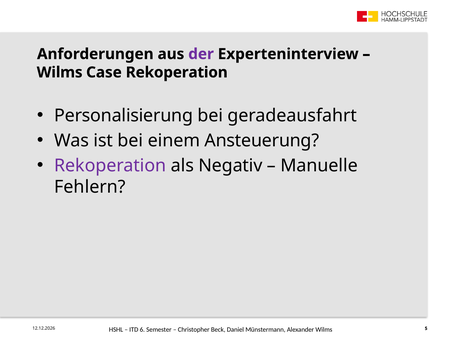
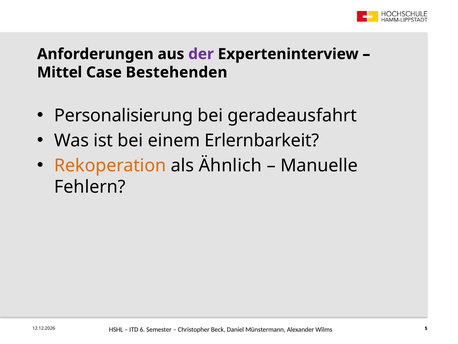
Wilms at (60, 72): Wilms -> Mittel
Case Rekoperation: Rekoperation -> Bestehenden
Ansteuerung: Ansteuerung -> Erlernbarkeit
Rekoperation at (110, 165) colour: purple -> orange
Negativ: Negativ -> Ähnlich
